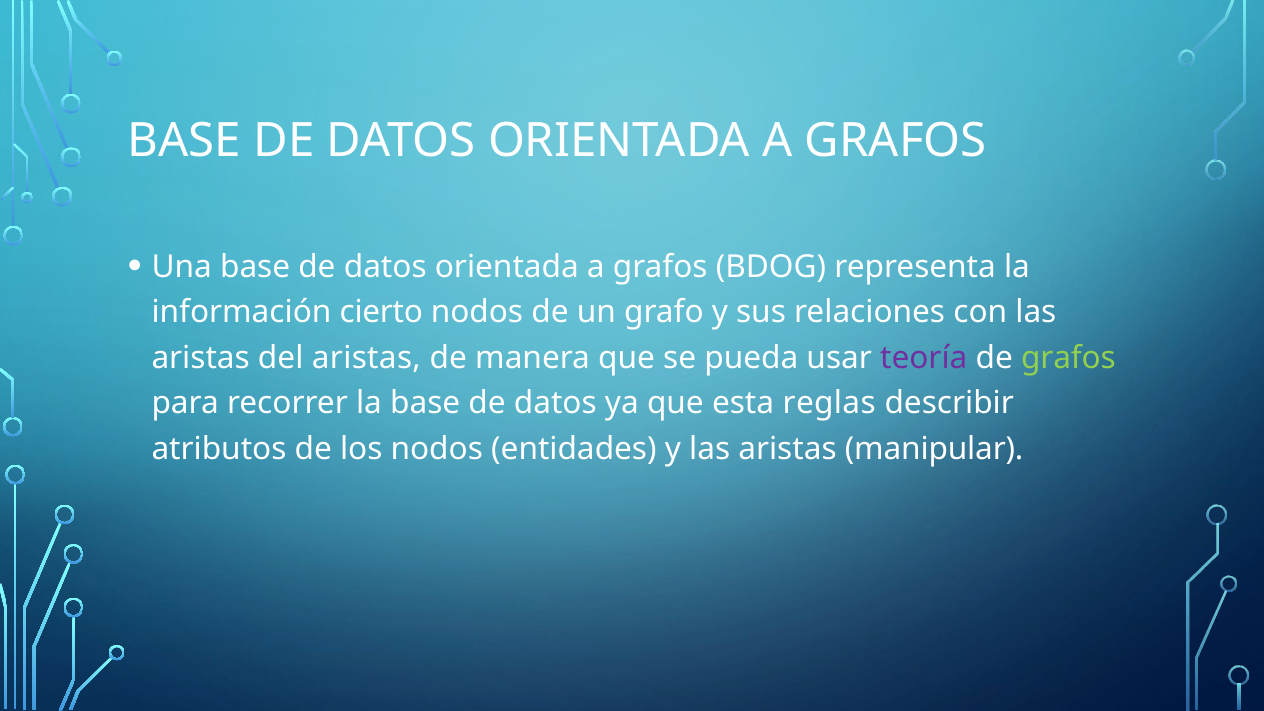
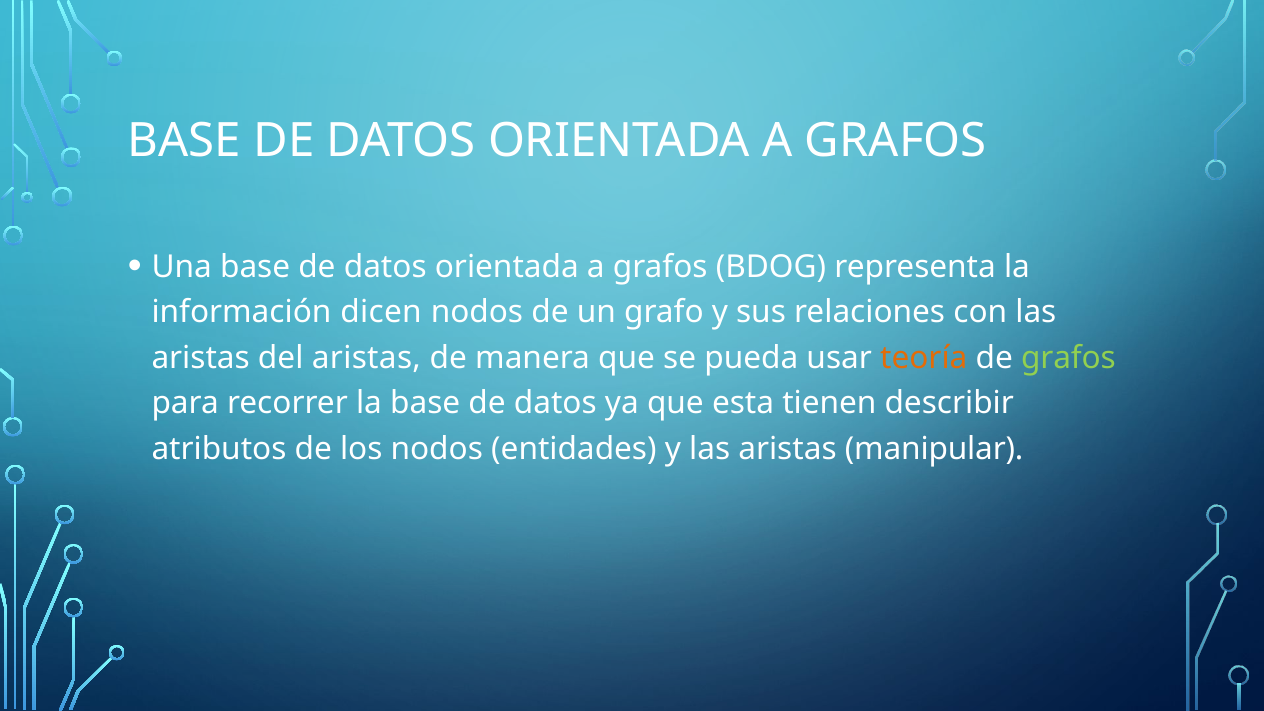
cierto: cierto -> dicen
teoría colour: purple -> orange
reglas: reglas -> tienen
